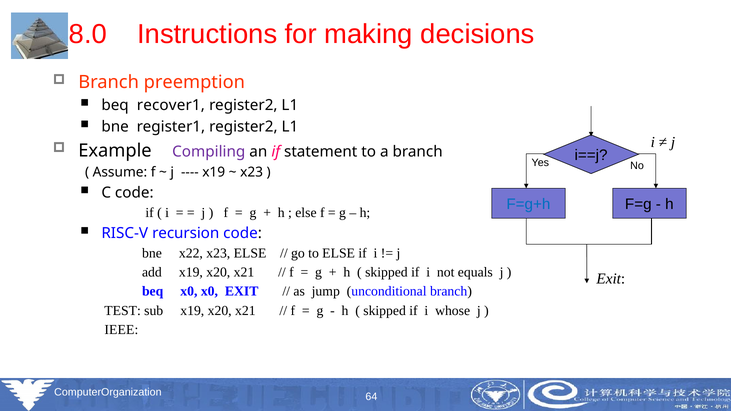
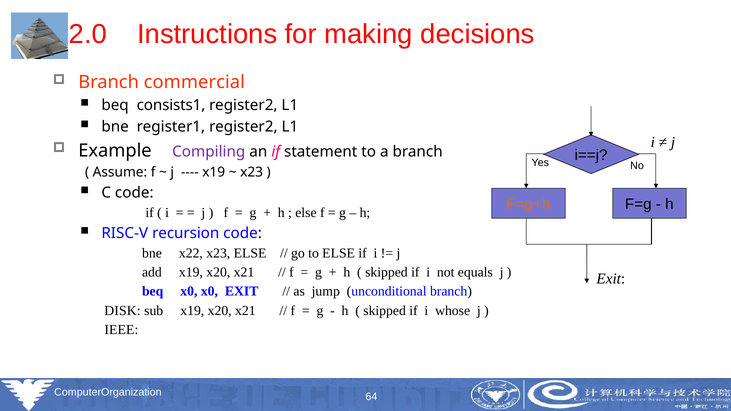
8.0: 8.0 -> 2.0
preemption: preemption -> commercial
recover1: recover1 -> consists1
F=g+h colour: blue -> orange
TEST: TEST -> DISK
